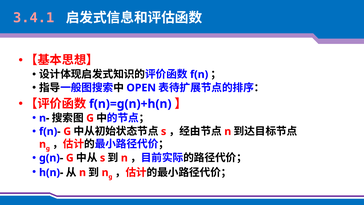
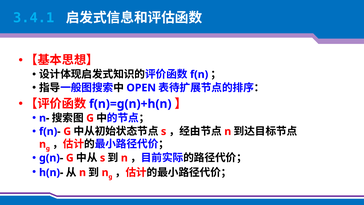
3.4.1 colour: pink -> light blue
